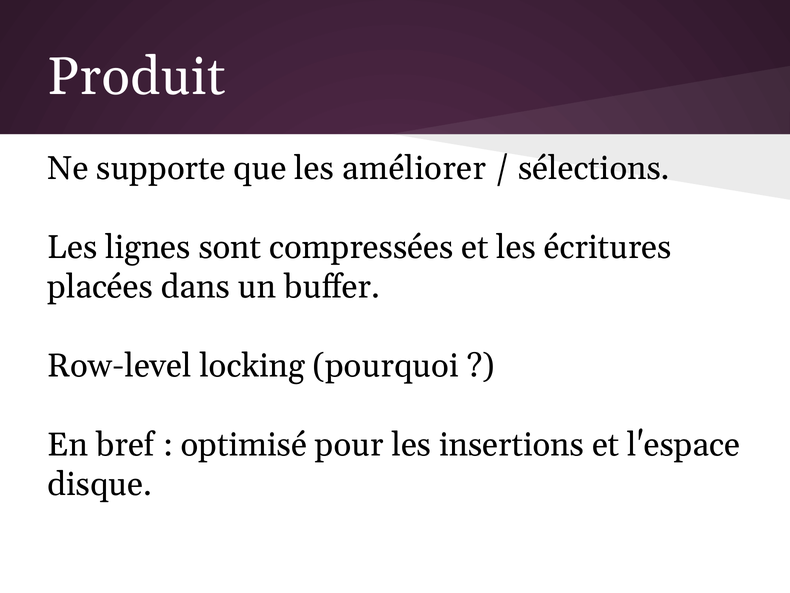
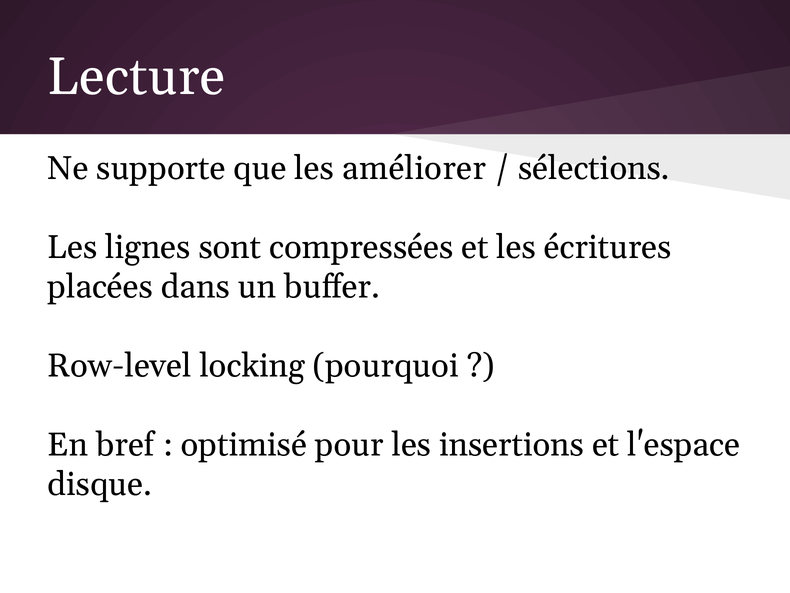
Produit: Produit -> Lecture
